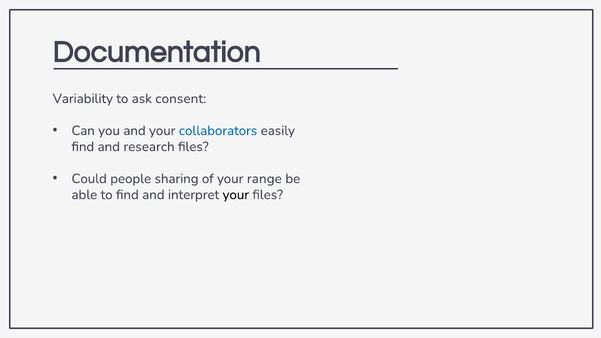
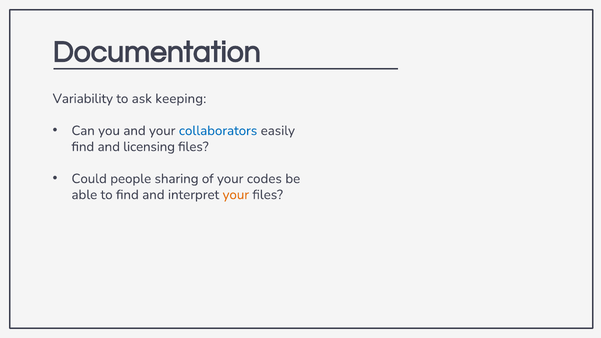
consent: consent -> keeping
research: research -> licensing
range: range -> codes
your at (236, 195) colour: black -> orange
